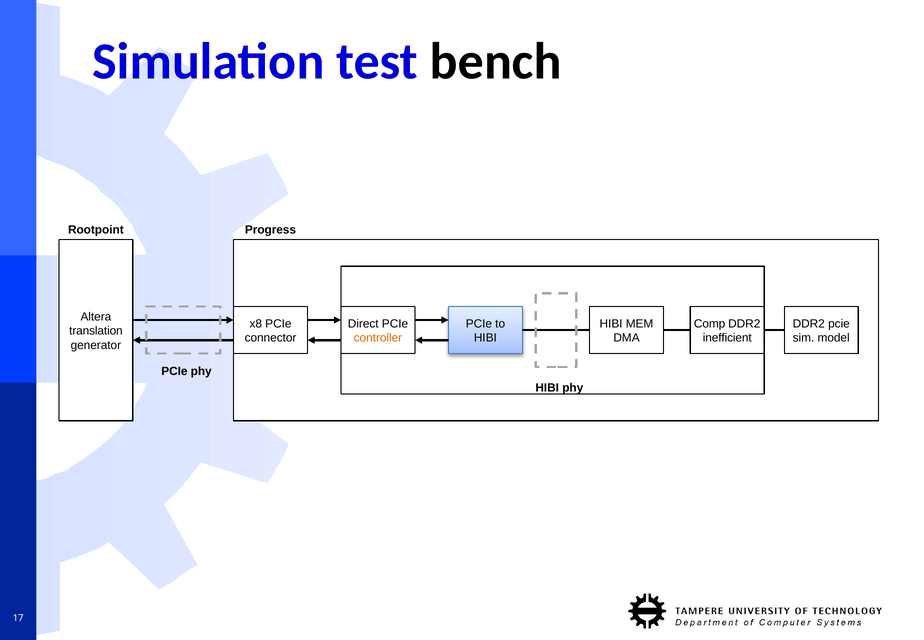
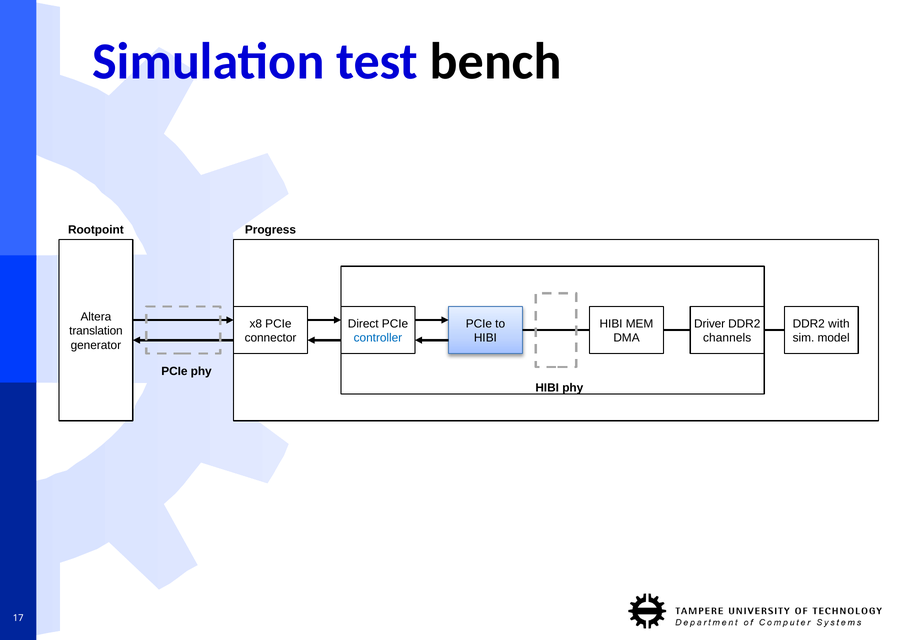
Comp: Comp -> Driver
DDR2 pcie: pcie -> with
controller colour: orange -> blue
inefficient: inefficient -> channels
